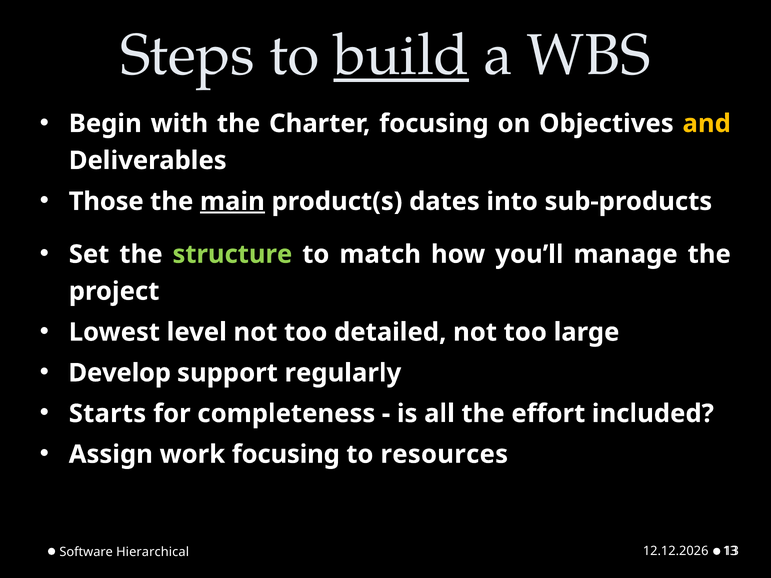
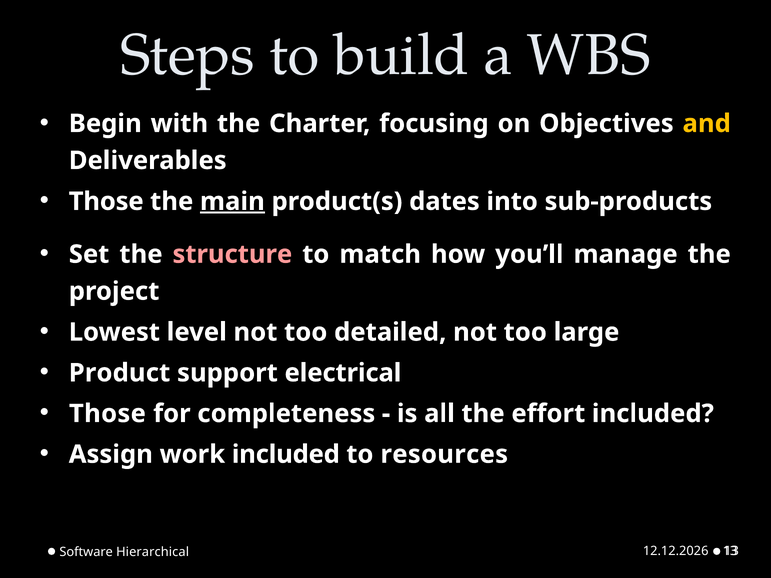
build underline: present -> none
structure colour: light green -> pink
Develop: Develop -> Product
regularly: regularly -> electrical
Starts at (107, 414): Starts -> Those
work focusing: focusing -> included
